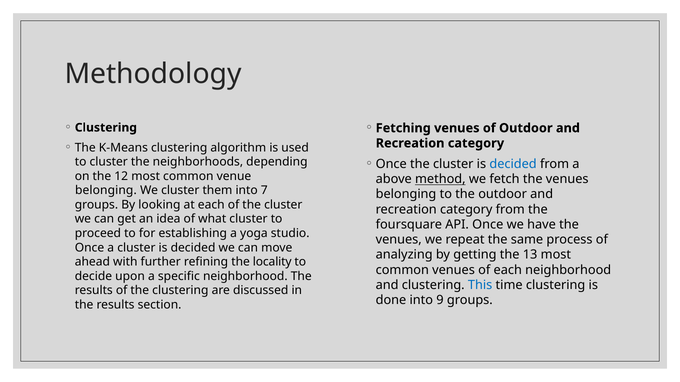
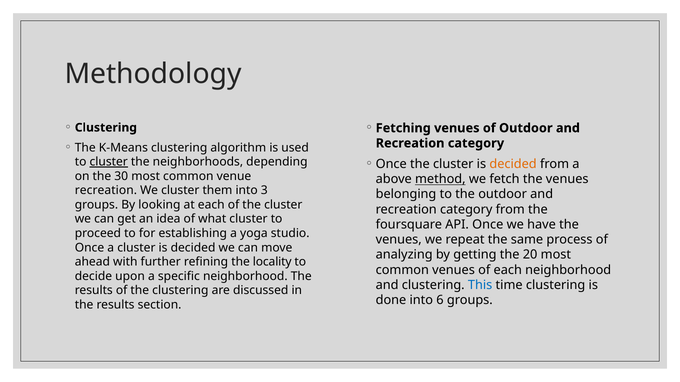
decided at (513, 164) colour: blue -> orange
cluster at (109, 162) underline: none -> present
12: 12 -> 30
belonging at (106, 191): belonging -> recreation
7: 7 -> 3
13: 13 -> 20
9: 9 -> 6
